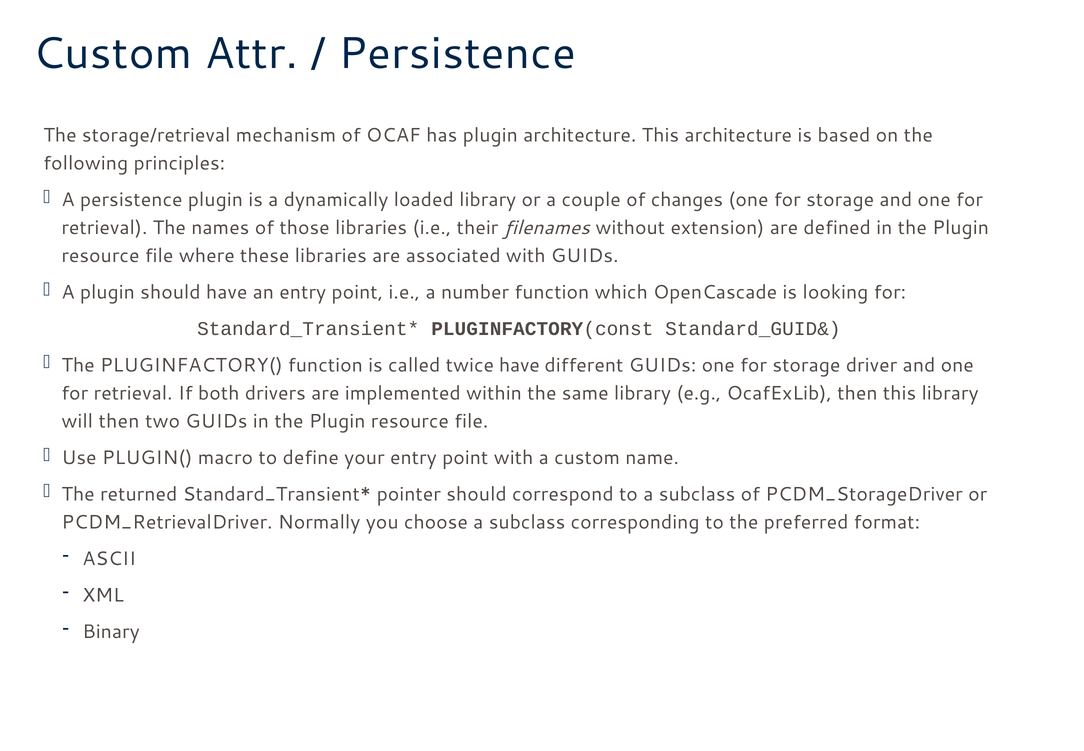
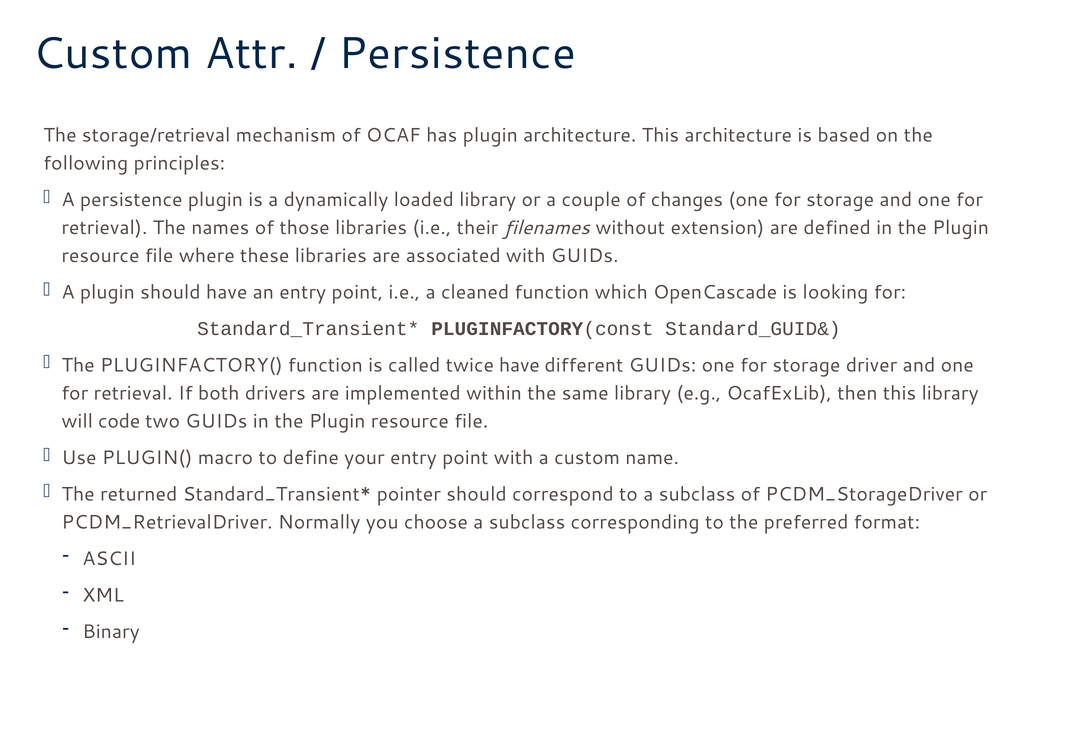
number: number -> cleaned
will then: then -> code
